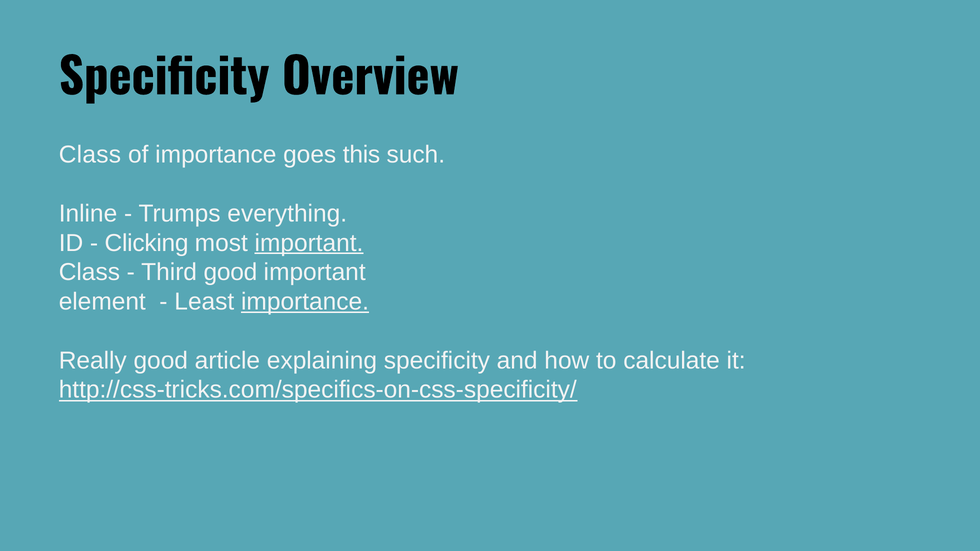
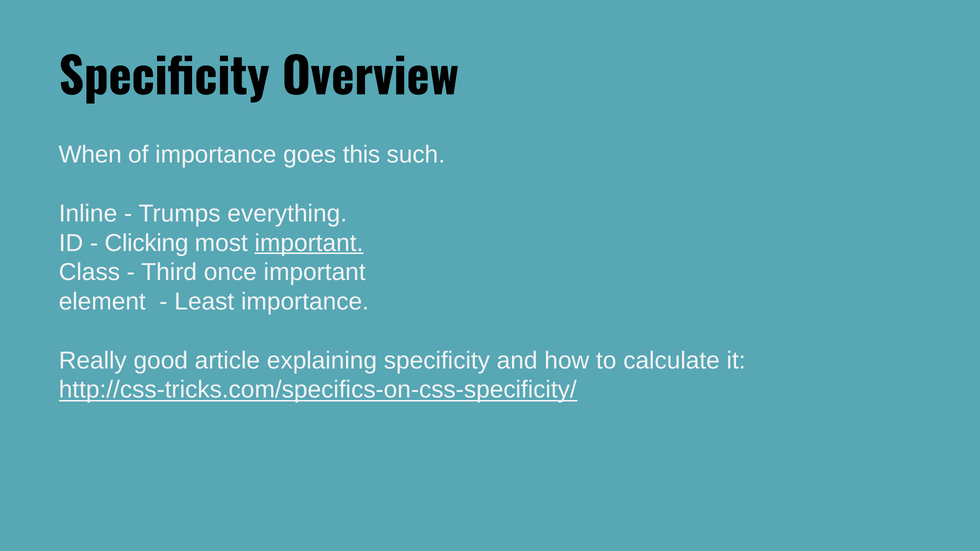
Class at (90, 155): Class -> When
Third good: good -> once
importance at (305, 302) underline: present -> none
